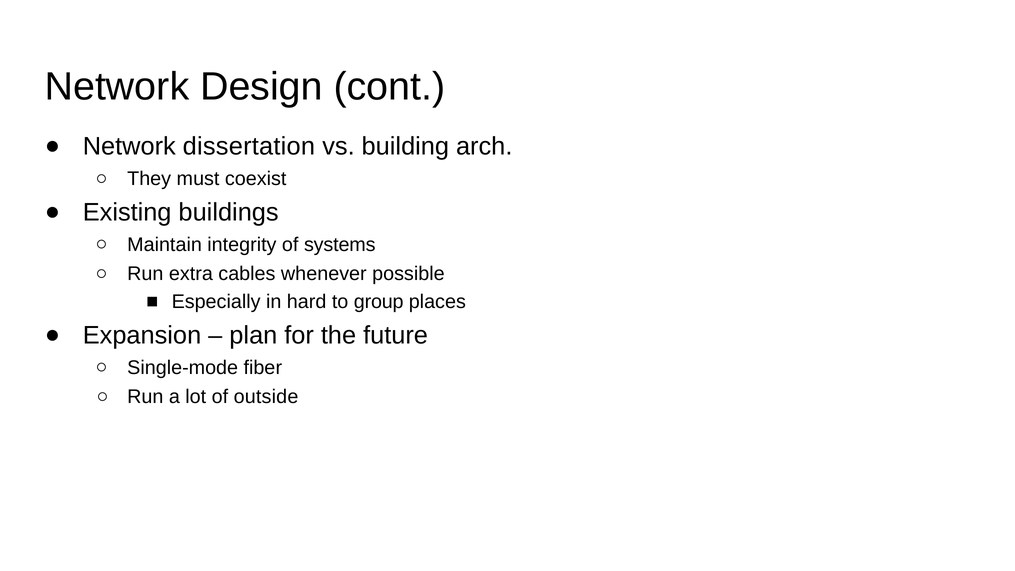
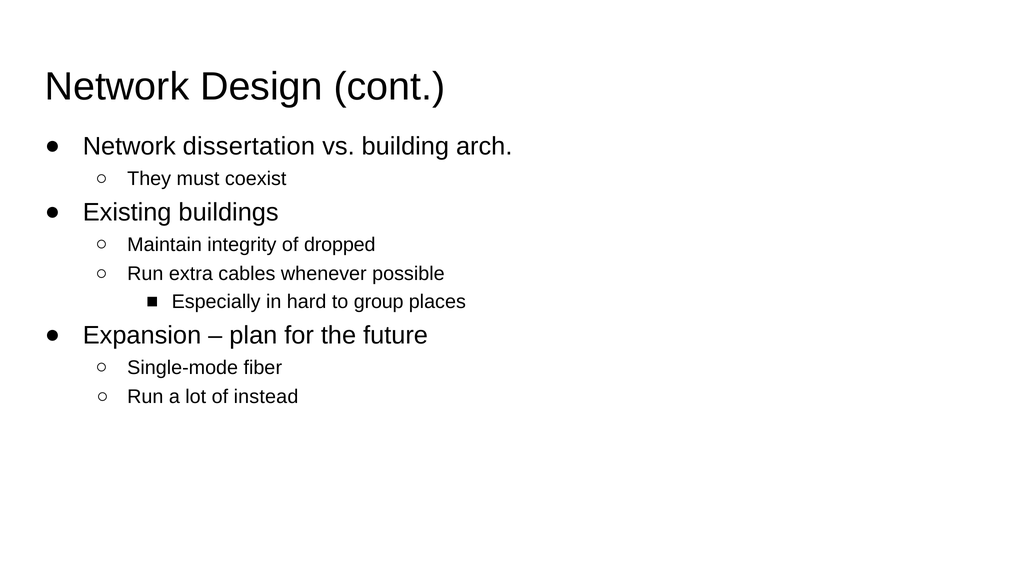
systems: systems -> dropped
outside: outside -> instead
